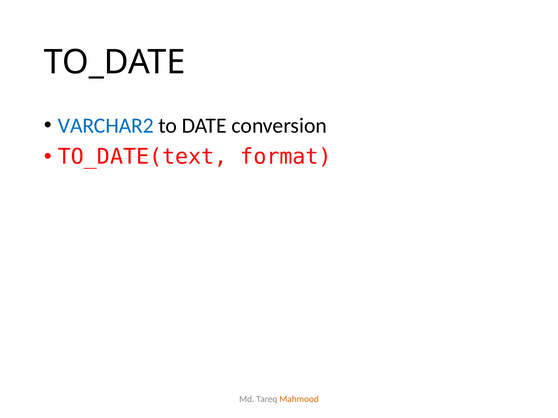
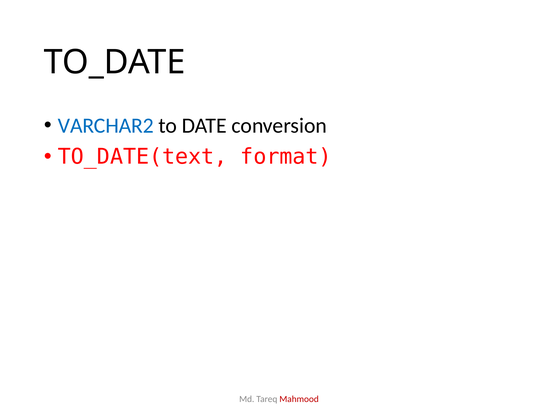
Mahmood colour: orange -> red
